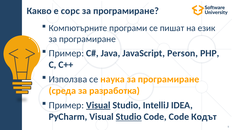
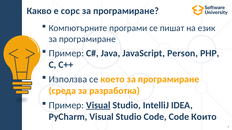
наука: наука -> което
Studio at (129, 117) underline: present -> none
Кодът: Кодът -> Които
